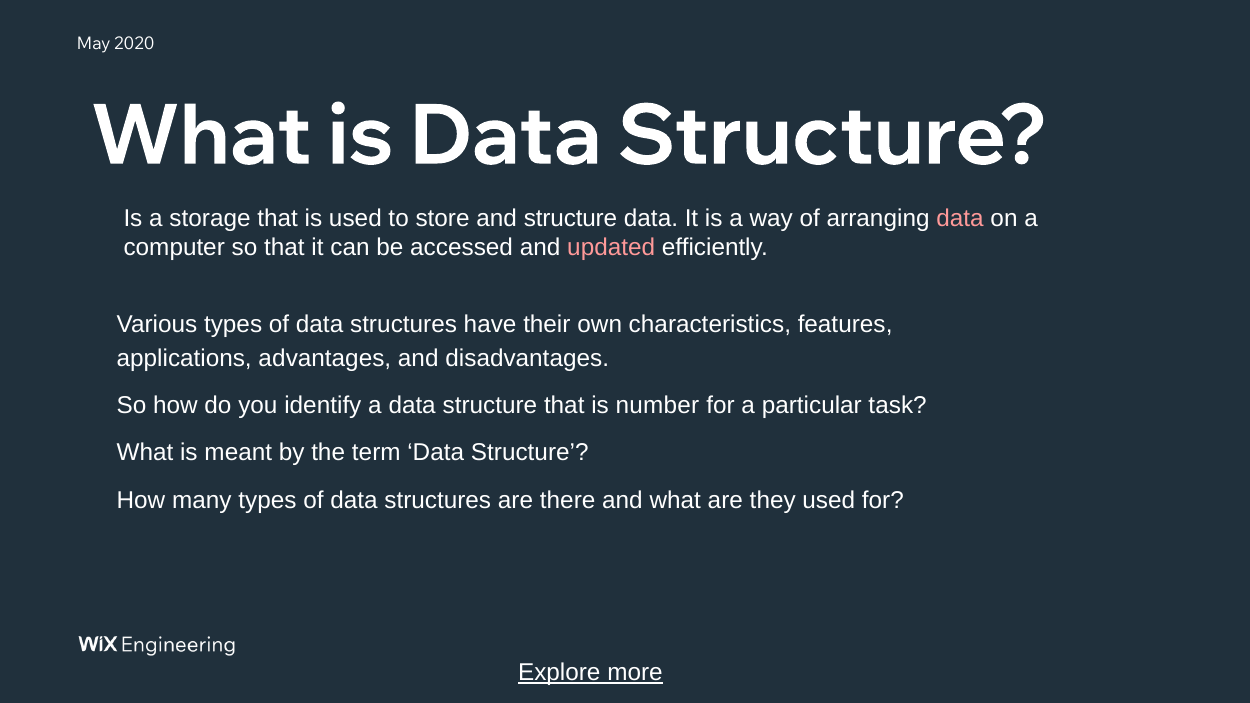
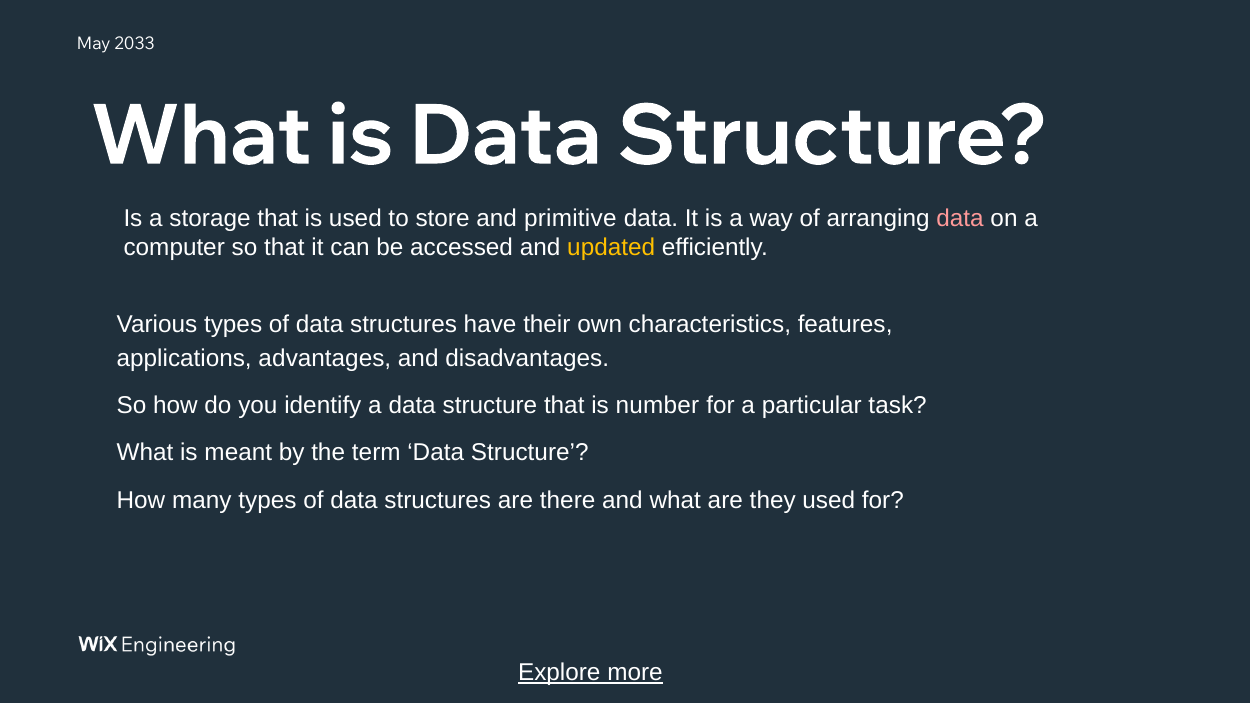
2020: 2020 -> 2033
and structure: structure -> primitive
updated colour: pink -> yellow
